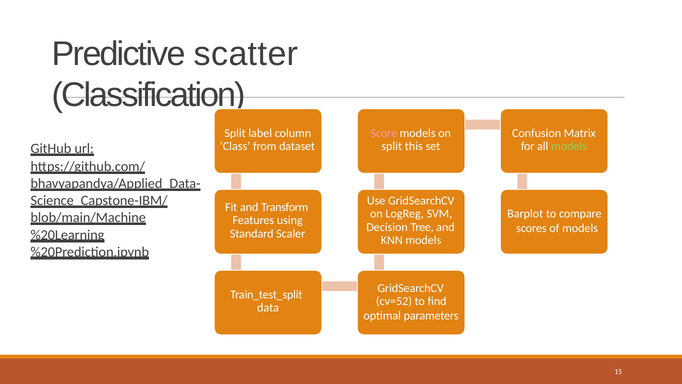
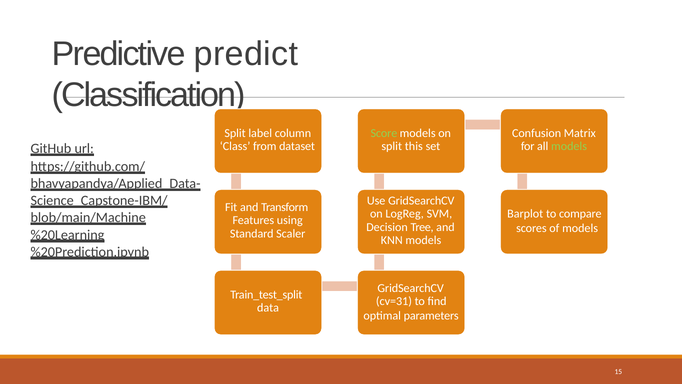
scatter: scatter -> predict
Score colour: pink -> light green
cv=52: cv=52 -> cv=31
